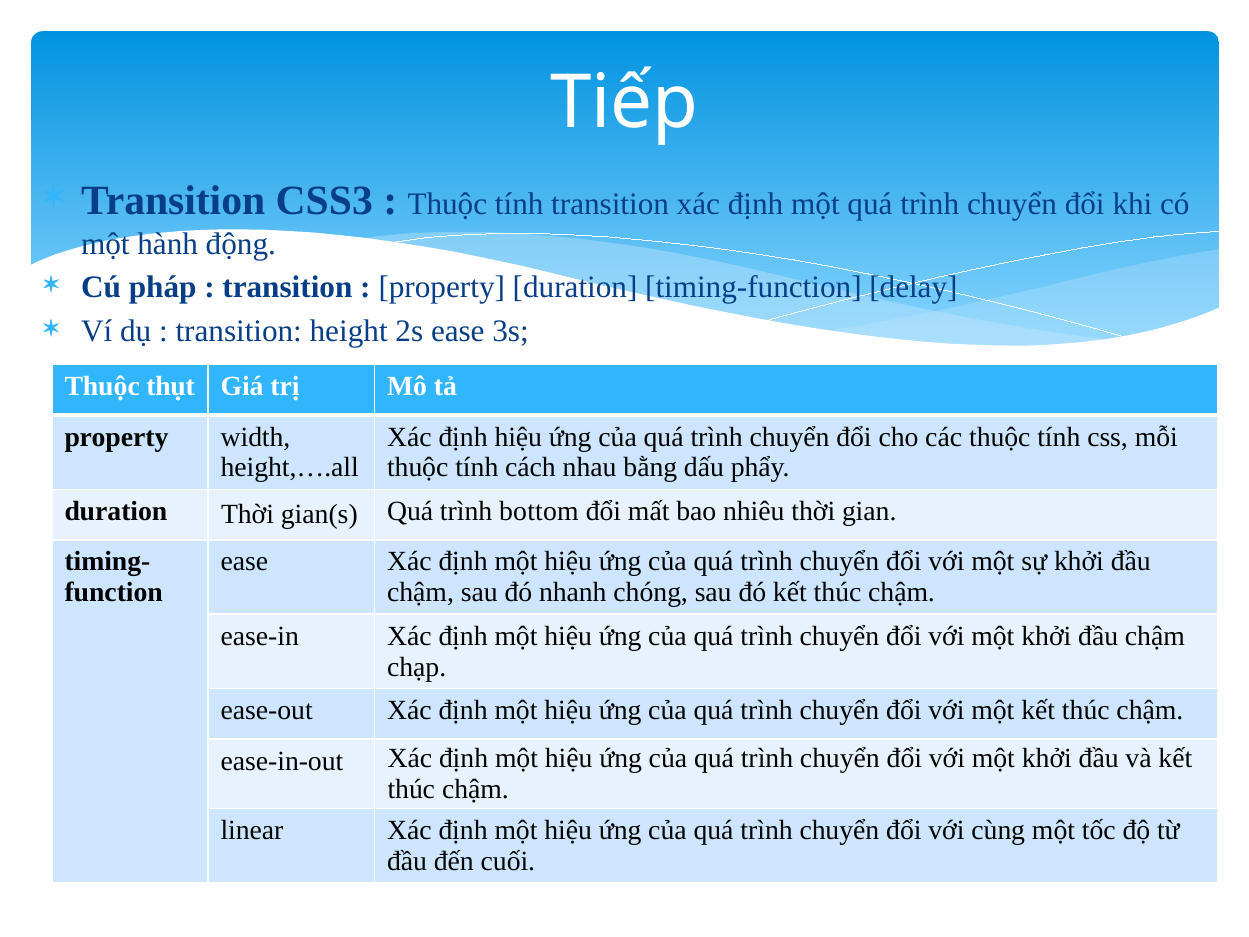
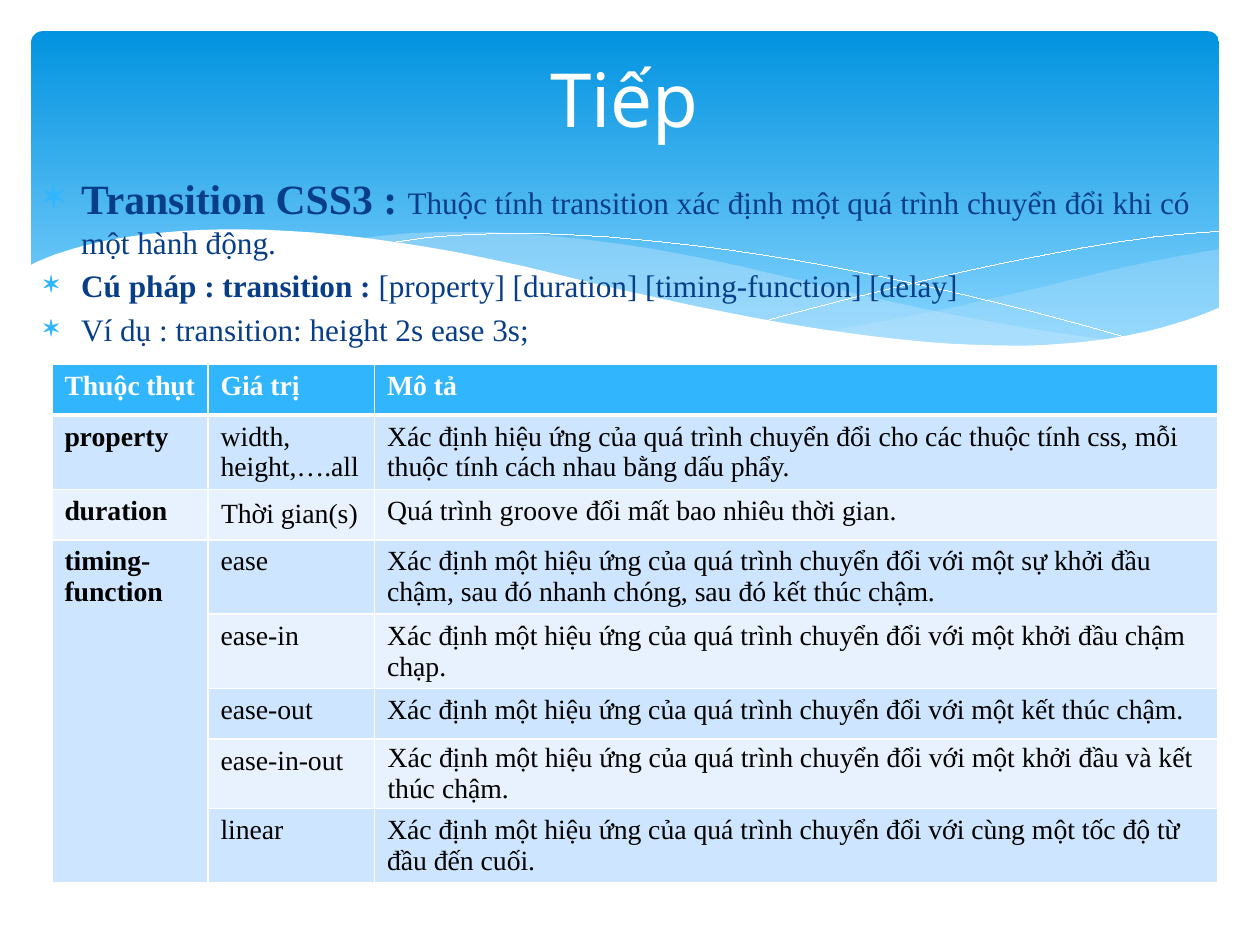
bottom: bottom -> groove
